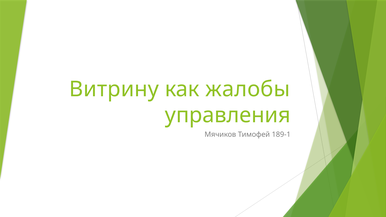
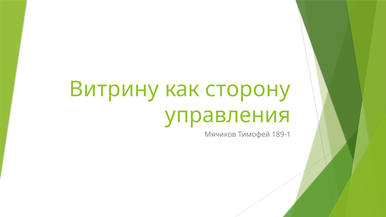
жалобы: жалобы -> сторону
